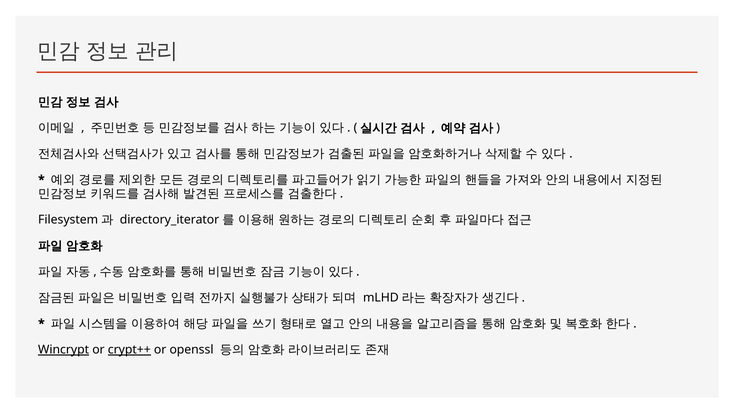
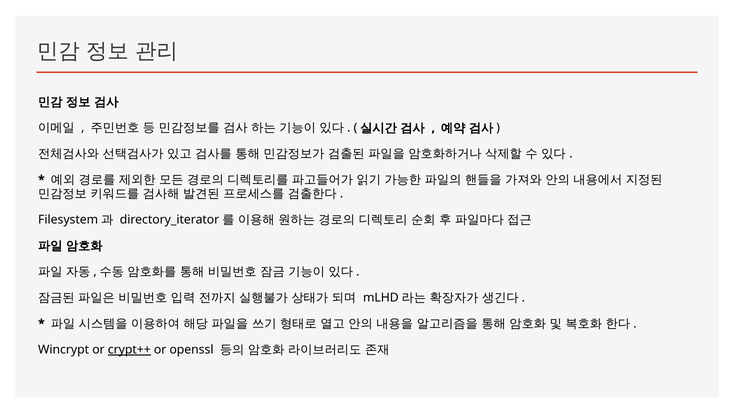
Wincrypt underline: present -> none
